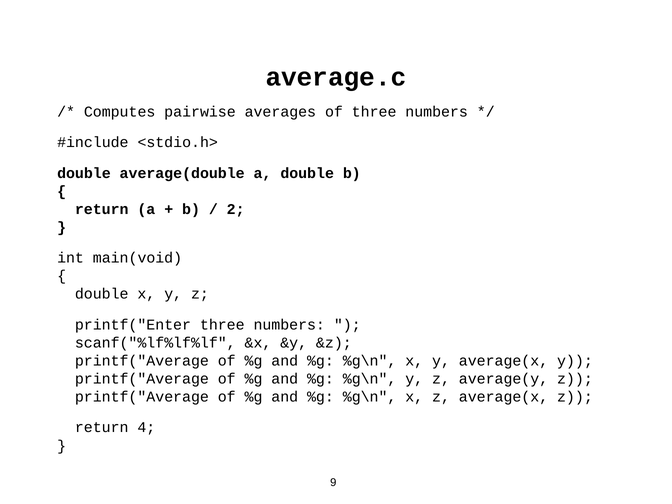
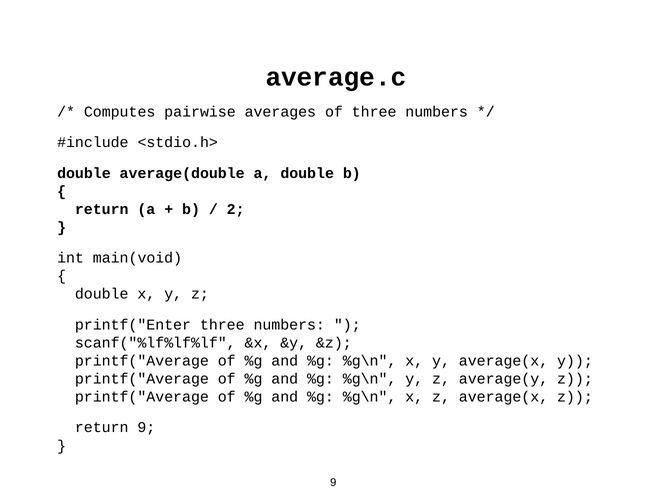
return 4: 4 -> 9
